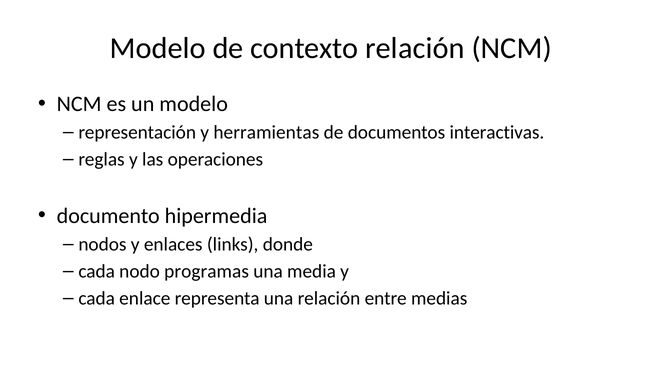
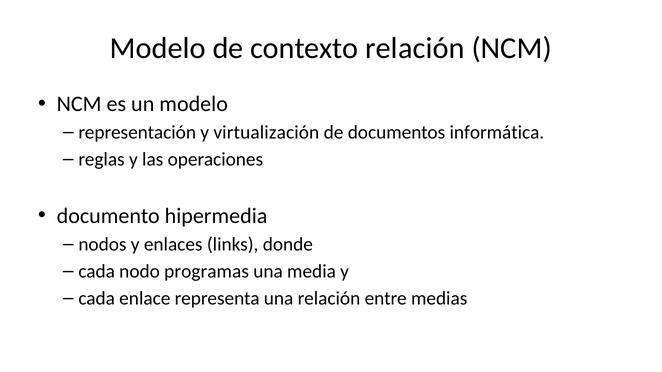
herramientas: herramientas -> virtualización
interactivas: interactivas -> informática
